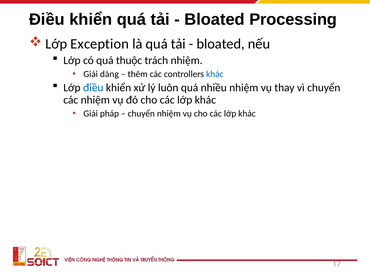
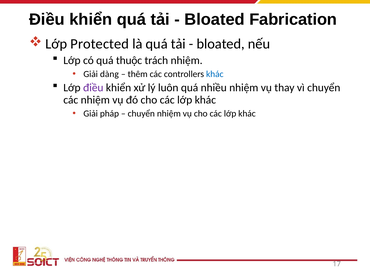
Processing: Processing -> Fabrication
Exception: Exception -> Protected
điều at (93, 88) colour: blue -> purple
